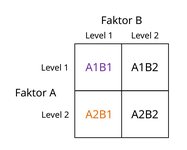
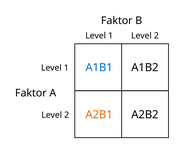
A1B1 colour: purple -> blue
